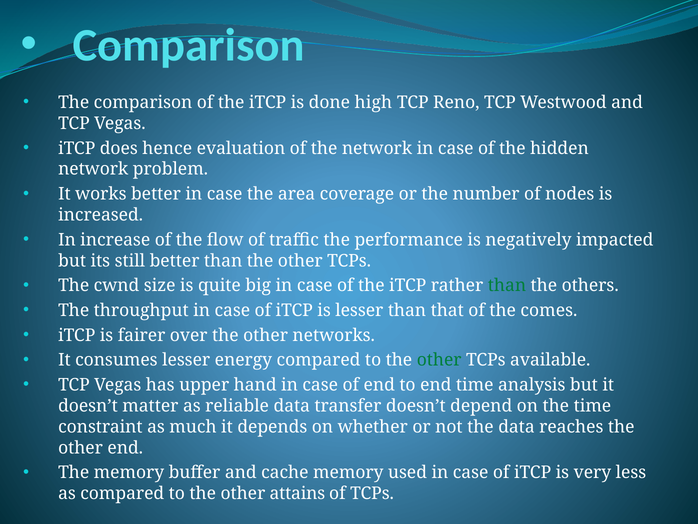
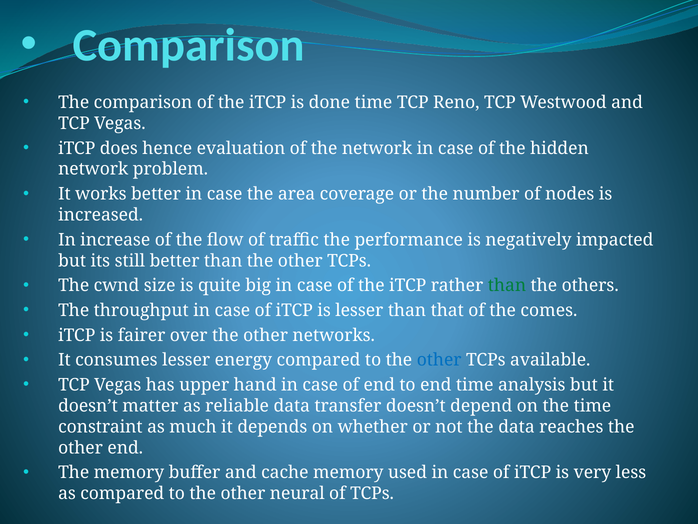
done high: high -> time
other at (439, 360) colour: green -> blue
attains: attains -> neural
